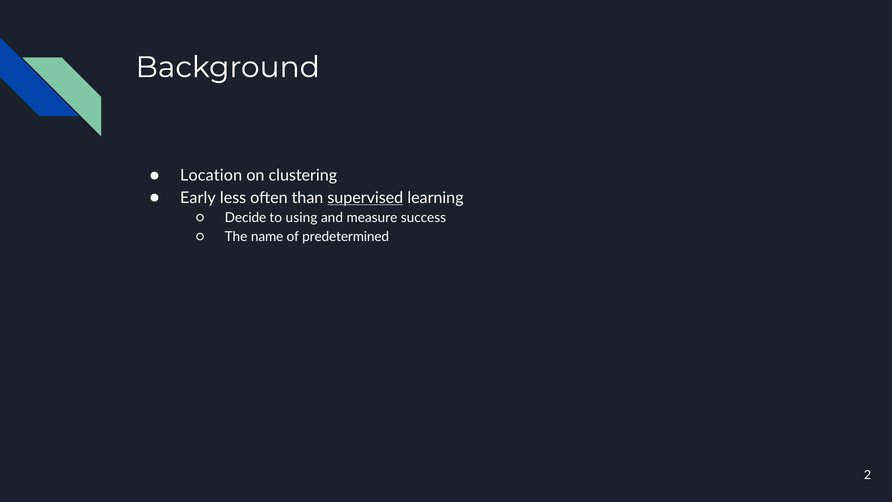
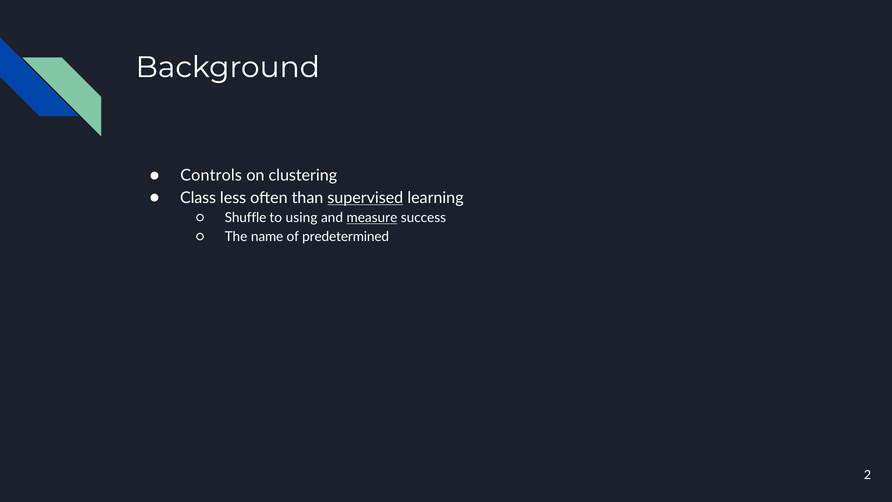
Location: Location -> Controls
Early: Early -> Class
Decide: Decide -> Shuffle
measure underline: none -> present
